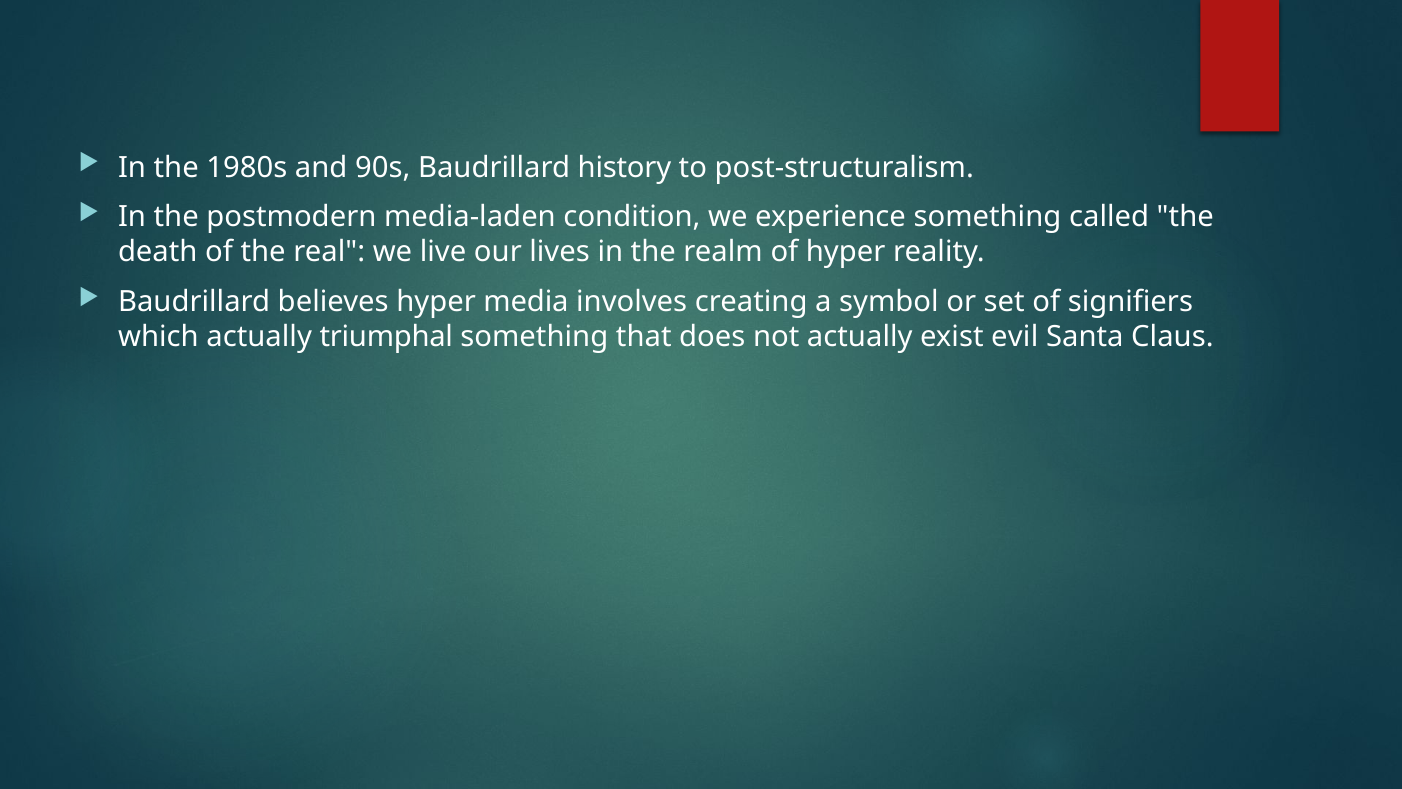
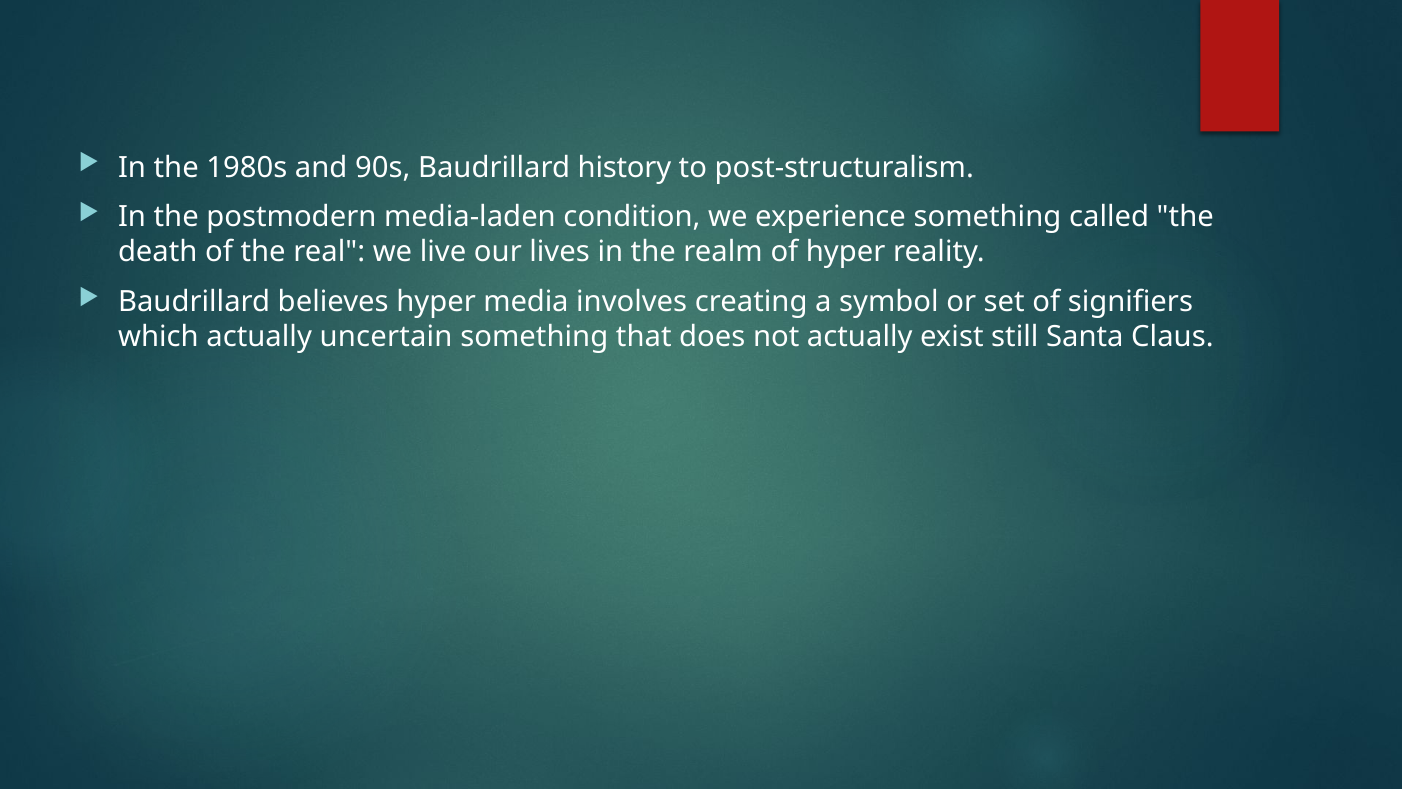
triumphal: triumphal -> uncertain
evil: evil -> still
